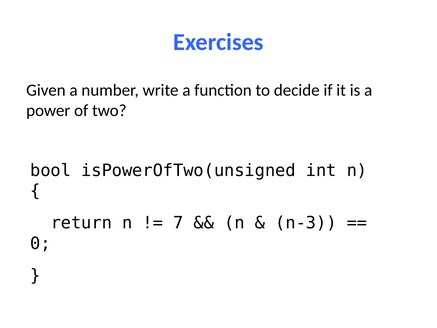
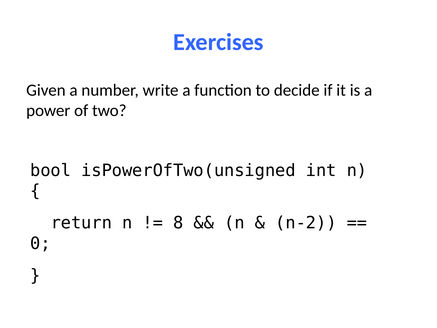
7: 7 -> 8
n-3: n-3 -> n-2
